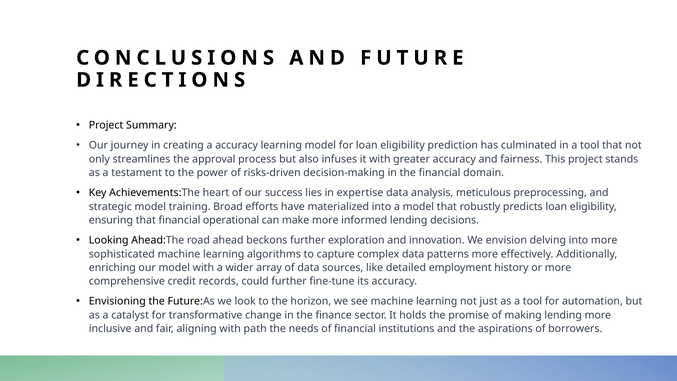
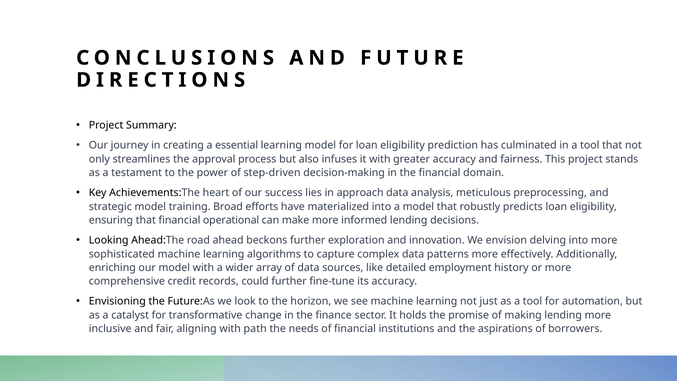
a accuracy: accuracy -> essential
risks-driven: risks-driven -> step-driven
expertise: expertise -> approach
